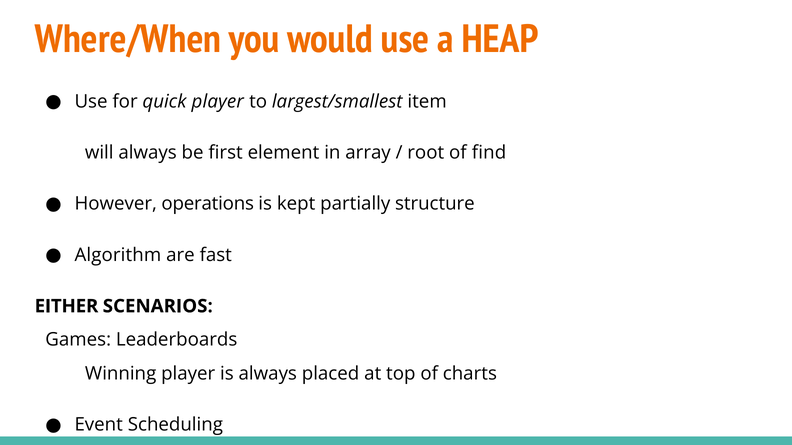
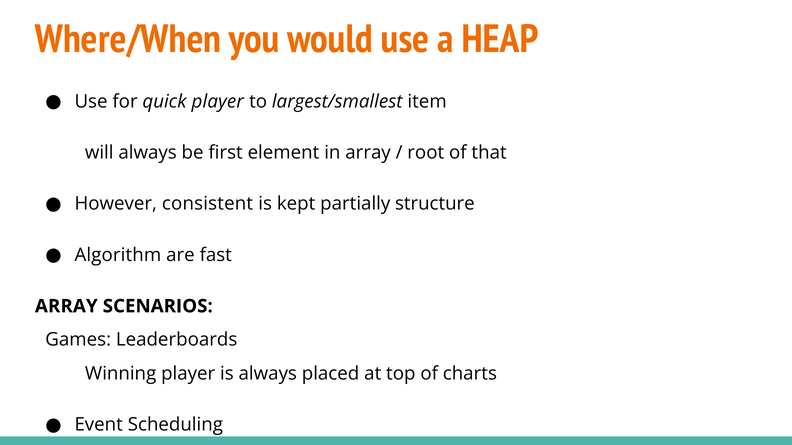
find: find -> that
operations: operations -> consistent
EITHER at (66, 307): EITHER -> ARRAY
